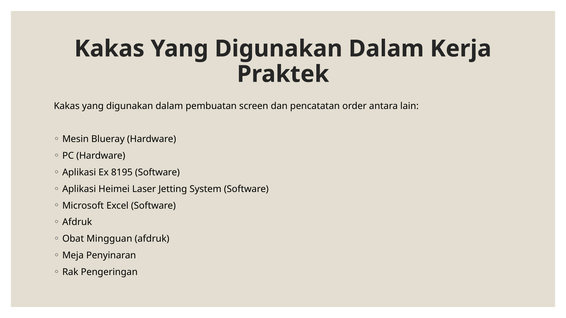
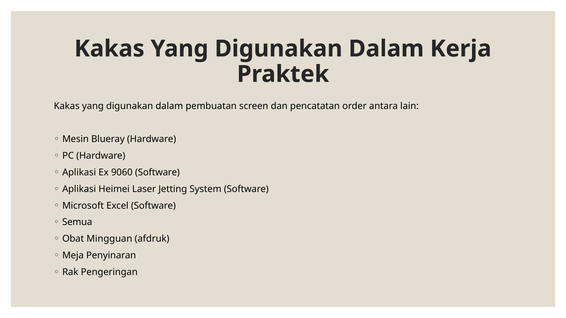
8195: 8195 -> 9060
Afdruk at (77, 222): Afdruk -> Semua
